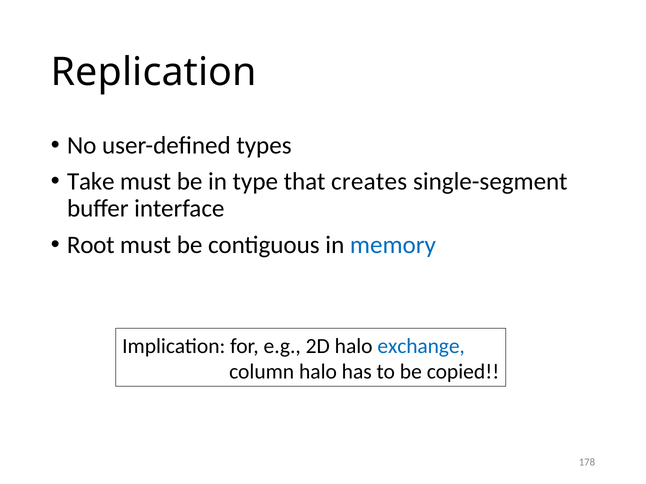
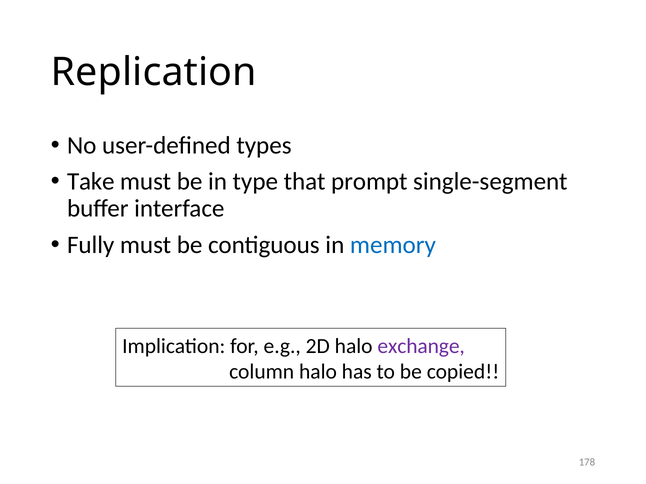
creates: creates -> prompt
Root: Root -> Fully
exchange colour: blue -> purple
